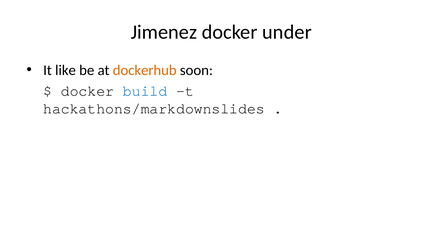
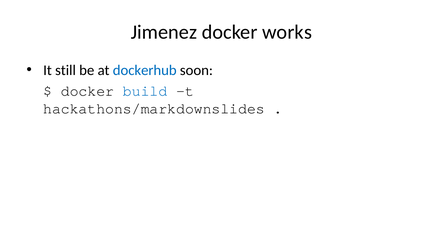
under: under -> works
like: like -> still
dockerhub colour: orange -> blue
